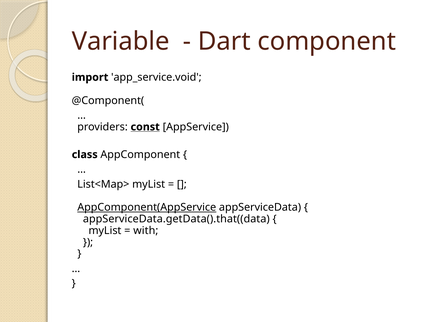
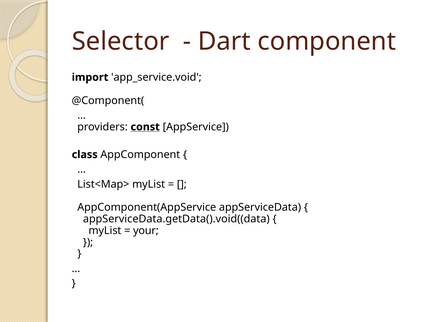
Variable: Variable -> Selector
AppComponent(AppService underline: present -> none
appServiceData.getData().that((data: appServiceData.getData().that((data -> appServiceData.getData().void((data
with: with -> your
